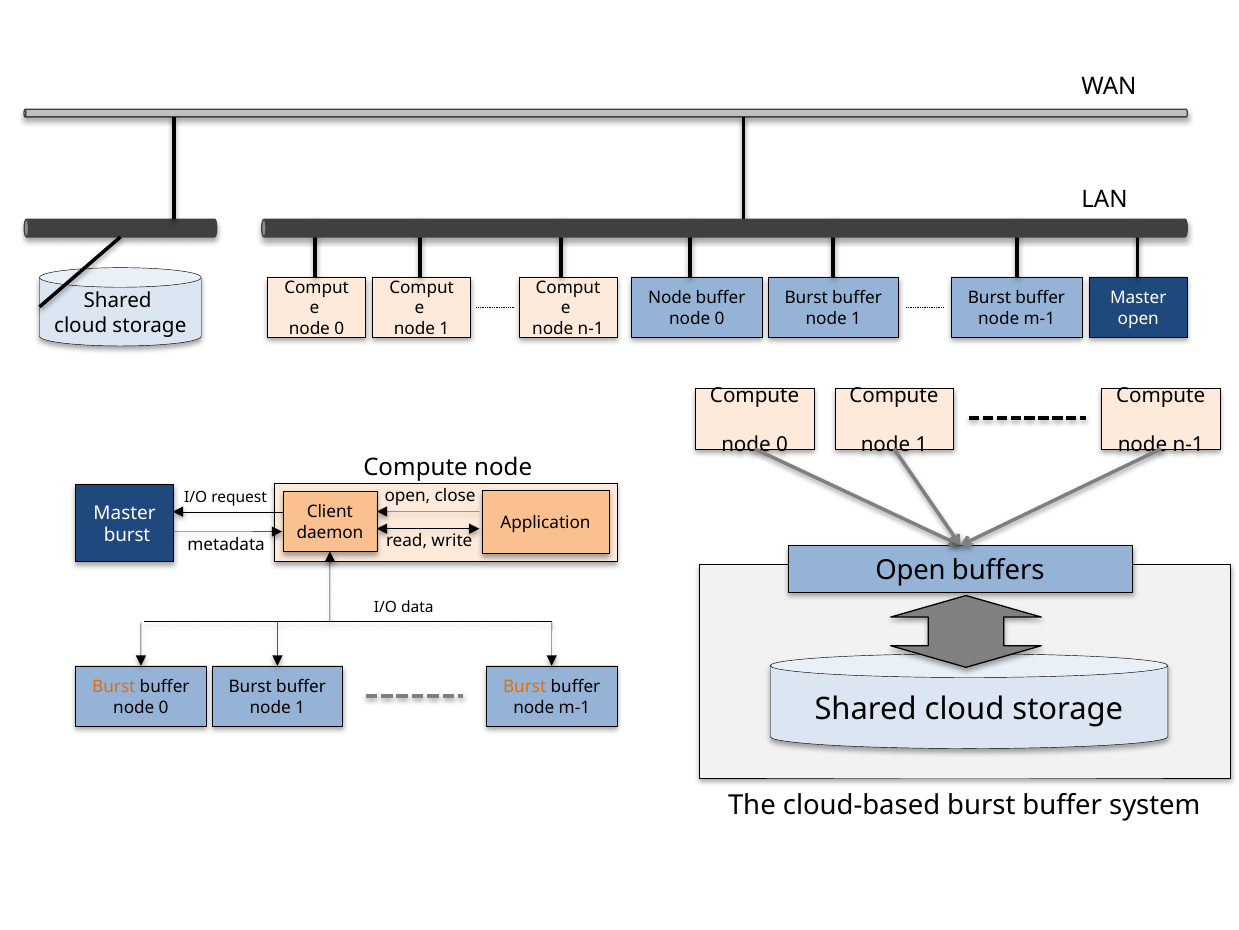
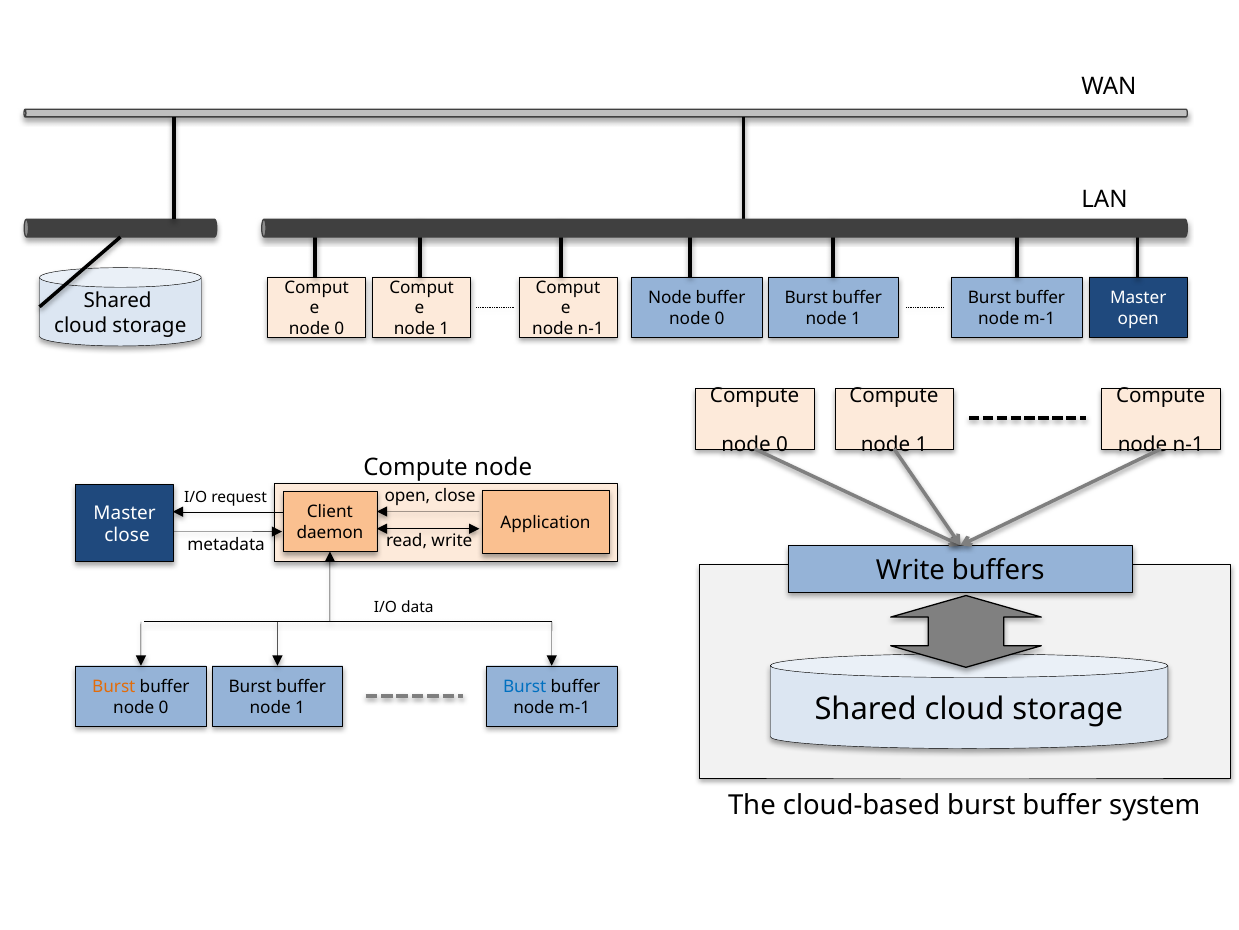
burst at (127, 535): burst -> close
Open at (910, 570): Open -> Write
Burst at (525, 686) colour: orange -> blue
